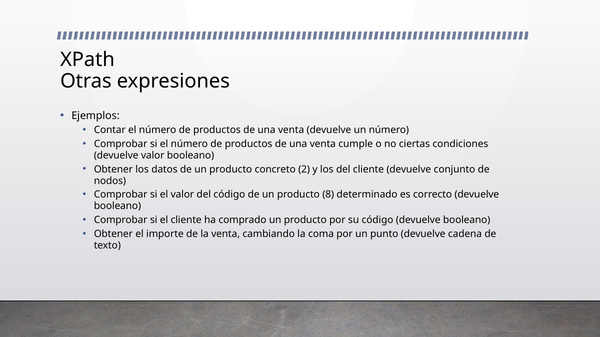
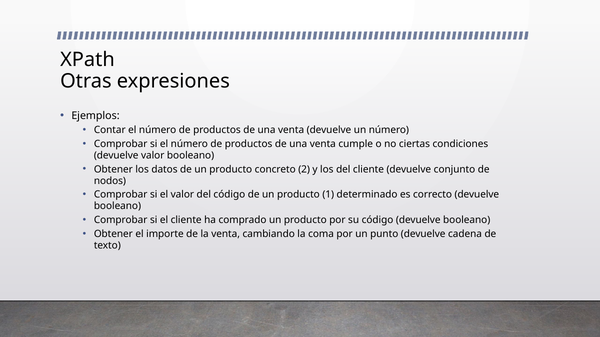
8: 8 -> 1
